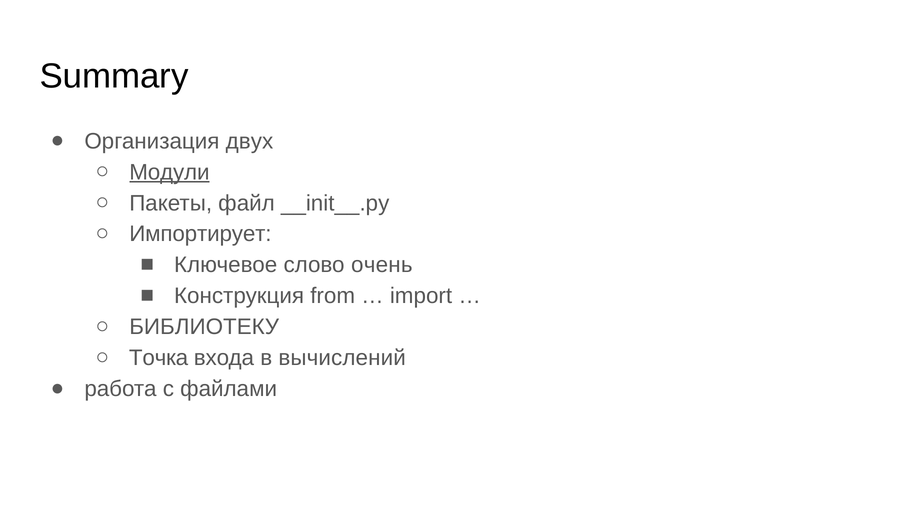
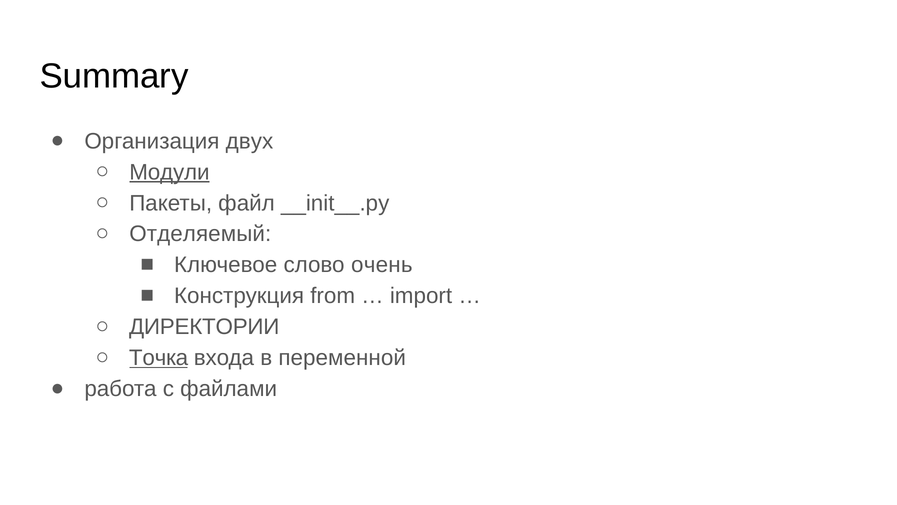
Импортирует: Импортирует -> Отделяемый
БИБЛИОТЕКУ: БИБЛИОТЕКУ -> ДИРЕКТОРИИ
Точка underline: none -> present
вычислений: вычислений -> переменной
